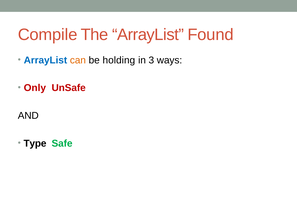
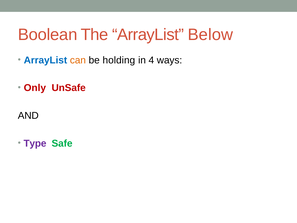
Compile: Compile -> Boolean
Found: Found -> Below
3: 3 -> 4
Type colour: black -> purple
